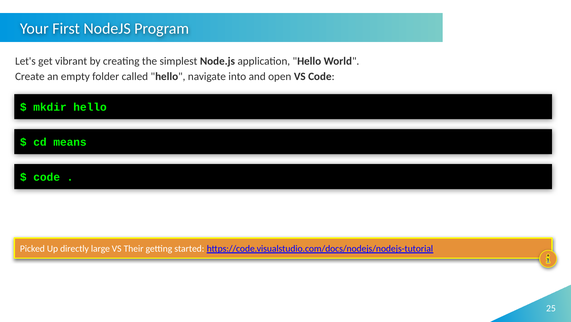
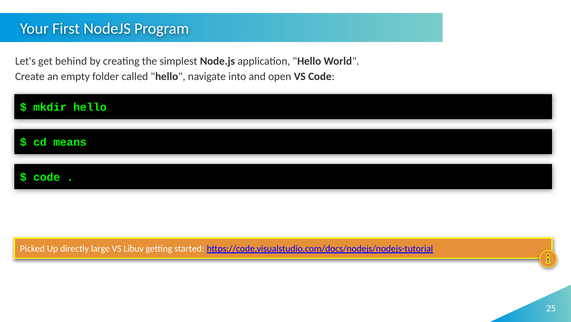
vibrant: vibrant -> behind
Their: Their -> Libuv
